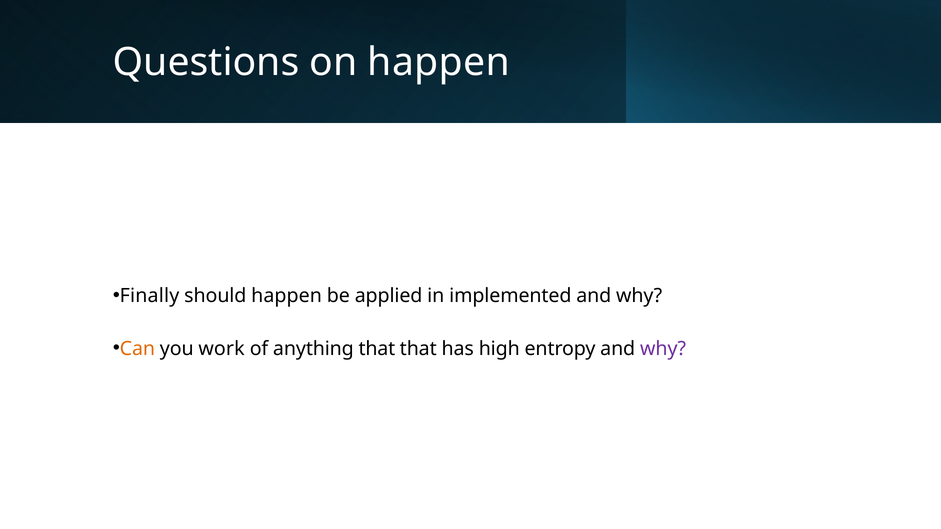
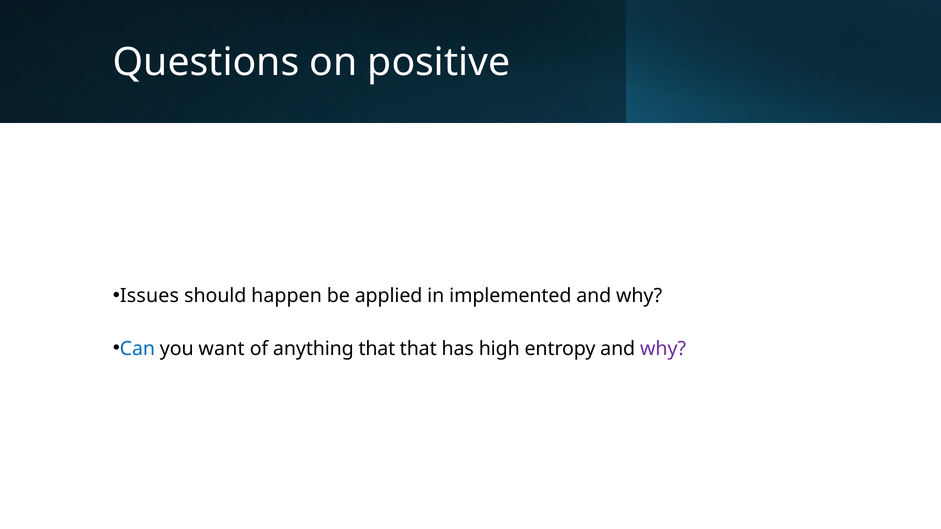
on happen: happen -> positive
Finally: Finally -> Issues
Can colour: orange -> blue
work: work -> want
